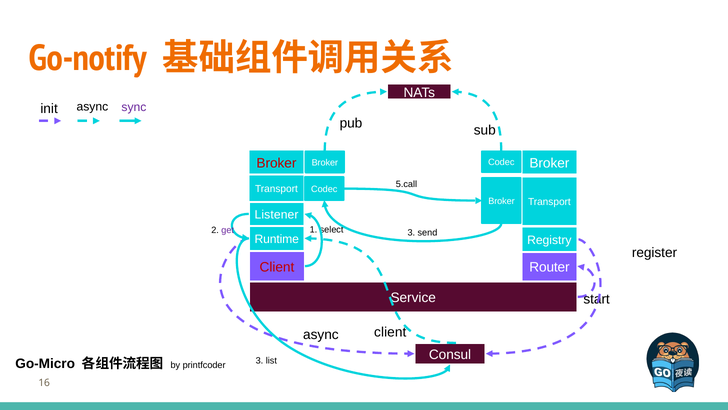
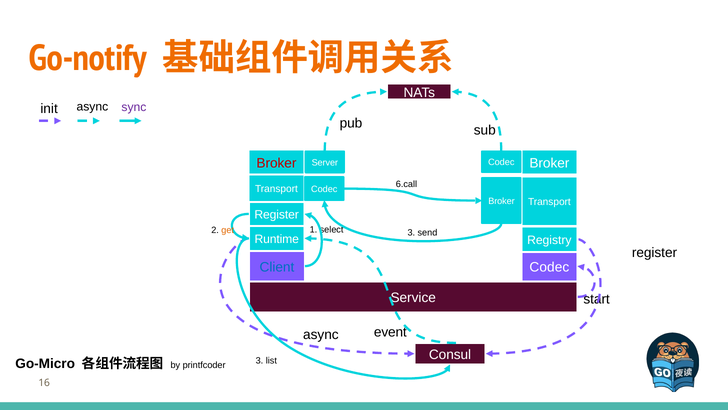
Broker at (325, 162): Broker -> Server
5.call: 5.call -> 6.call
Listener at (277, 215): Listener -> Register
get colour: purple -> orange
Client at (277, 267) colour: red -> blue
Router at (549, 267): Router -> Codec
client at (390, 332): client -> event
